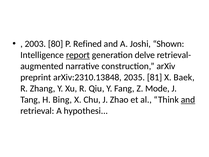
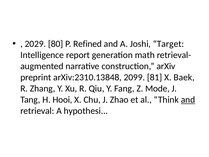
2003: 2003 -> 2029
Shown: Shown -> Target
report underline: present -> none
delve: delve -> math
2035: 2035 -> 2099
Bing: Bing -> Hooi
